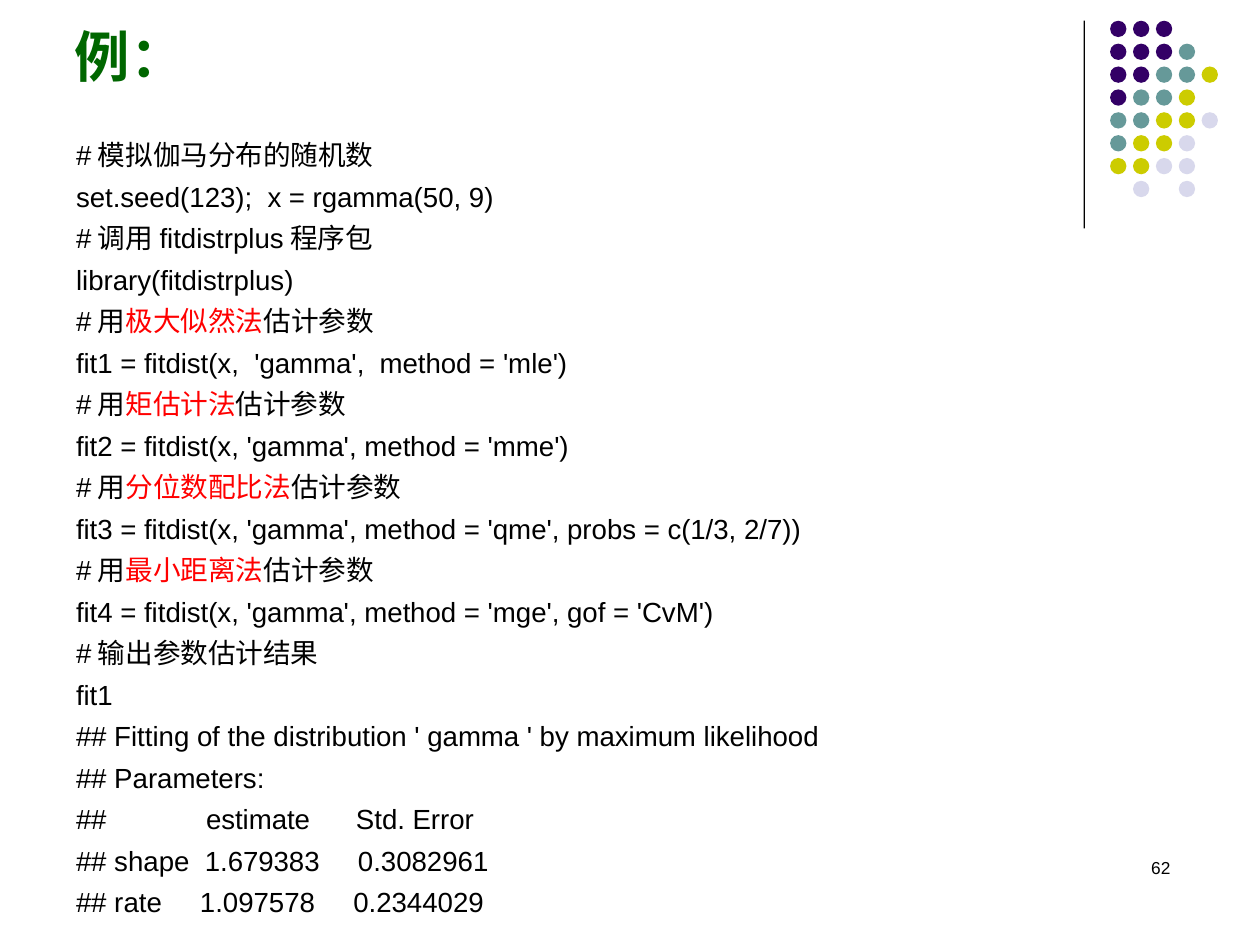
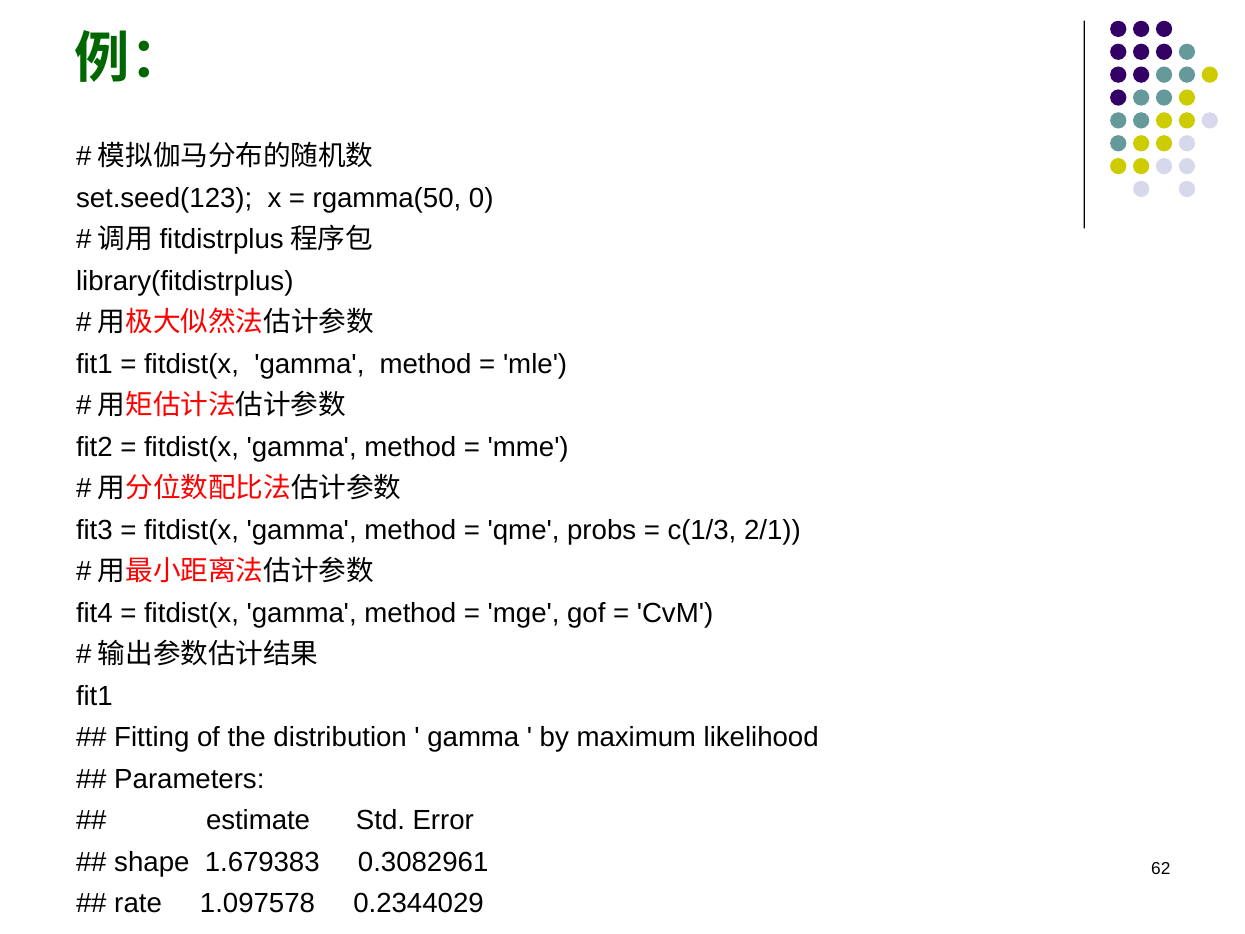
9: 9 -> 0
2/7: 2/7 -> 2/1
